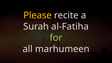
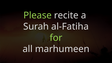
Please colour: yellow -> light green
